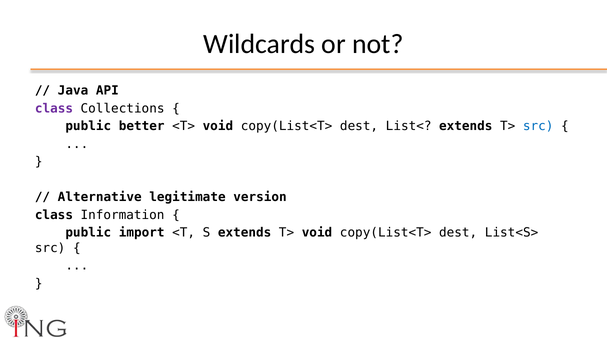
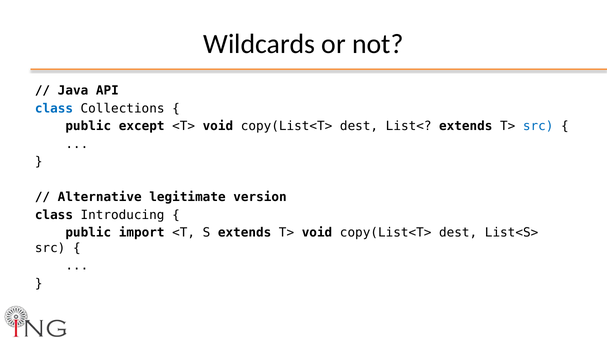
class at (54, 108) colour: purple -> blue
better: better -> except
Information: Information -> Introducing
